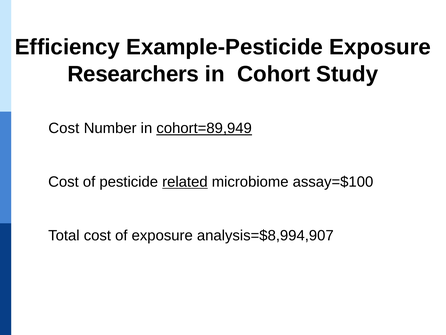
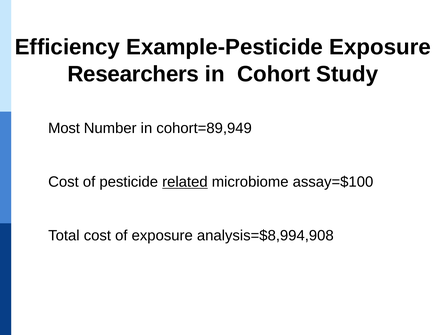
Cost at (64, 128): Cost -> Most
cohort=89,949 underline: present -> none
analysis=$8,994,907: analysis=$8,994,907 -> analysis=$8,994,908
